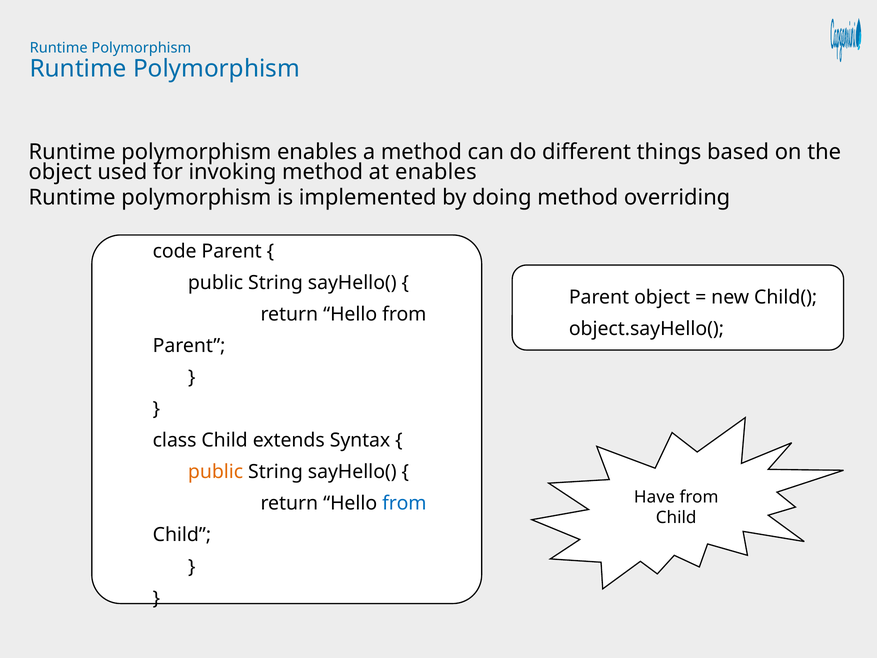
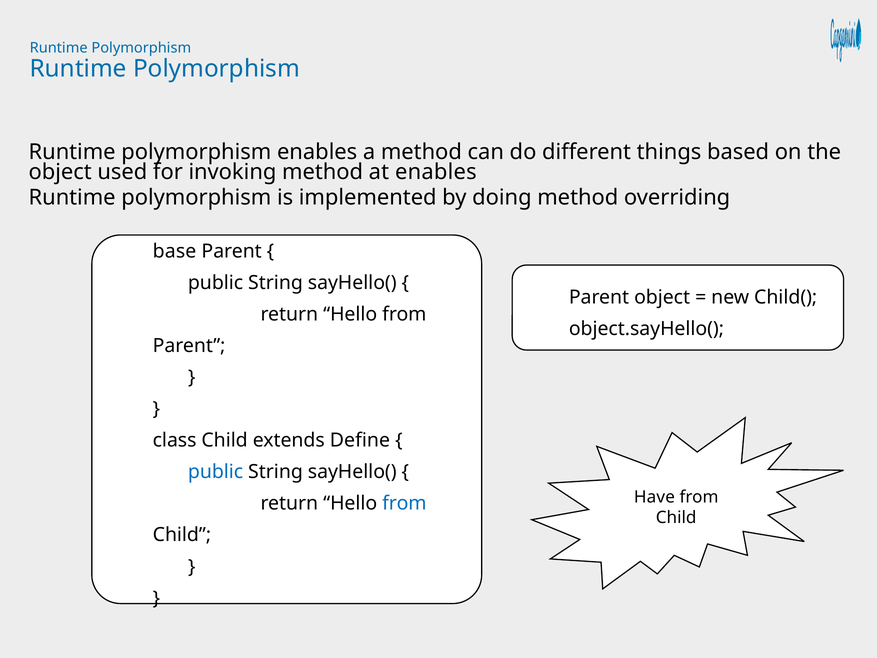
code: code -> base
Syntax: Syntax -> Define
public at (216, 472) colour: orange -> blue
